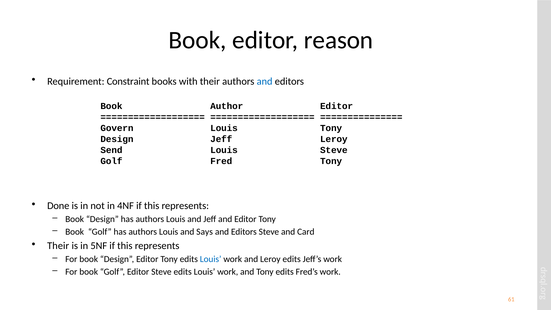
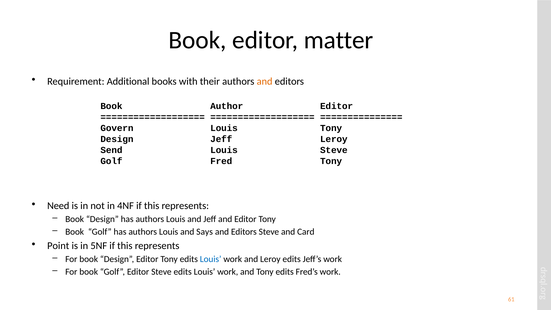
reason: reason -> matter
Constraint: Constraint -> Additional
and at (265, 81) colour: blue -> orange
Done: Done -> Need
Their at (58, 246): Their -> Point
